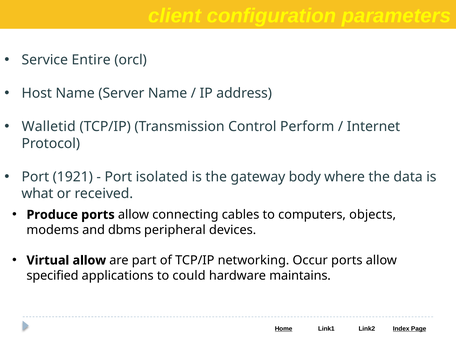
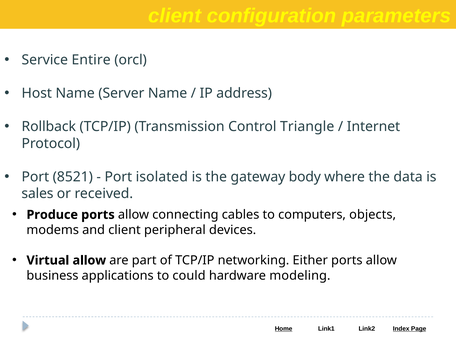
Walletid: Walletid -> Rollback
Perform: Perform -> Triangle
1921: 1921 -> 8521
what: what -> sales
and dbms: dbms -> client
Occur: Occur -> Either
specified: specified -> business
maintains: maintains -> modeling
